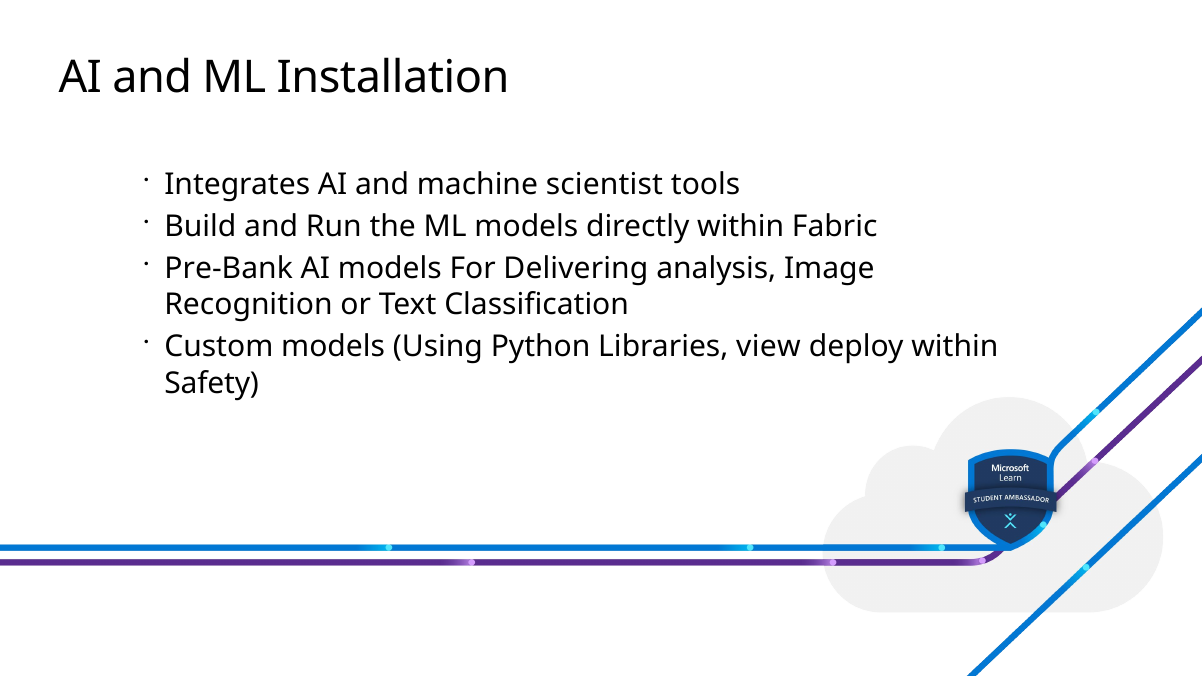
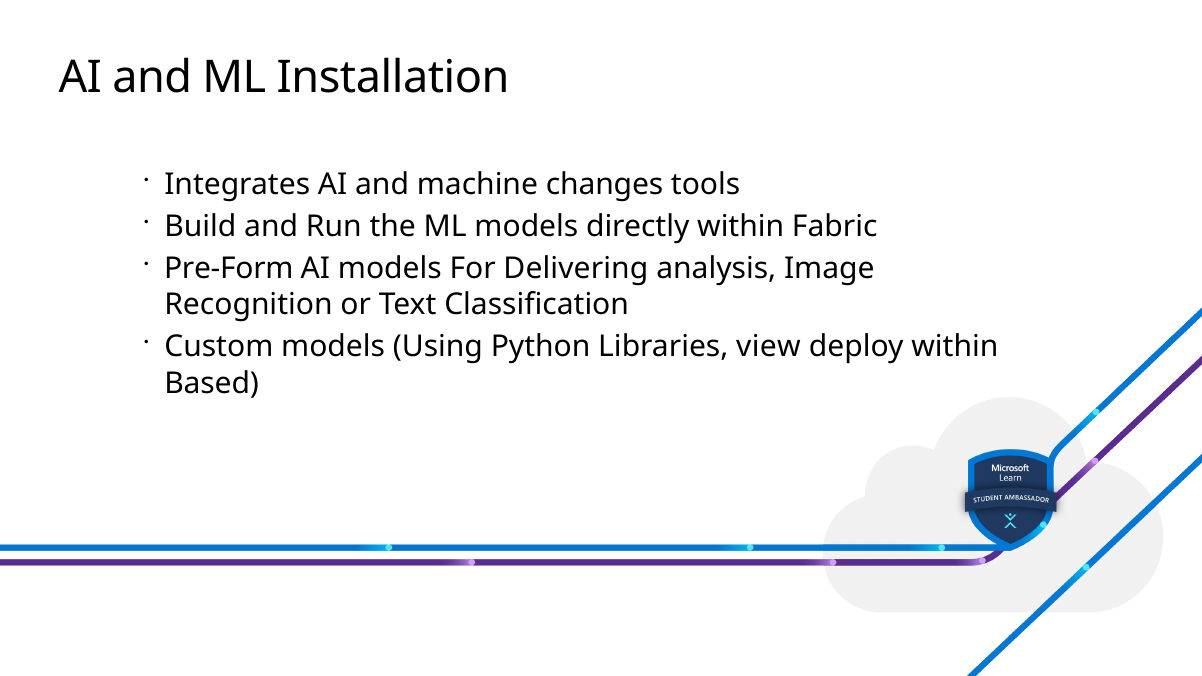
scientist: scientist -> changes
Pre-Bank: Pre-Bank -> Pre-Form
Safety: Safety -> Based
